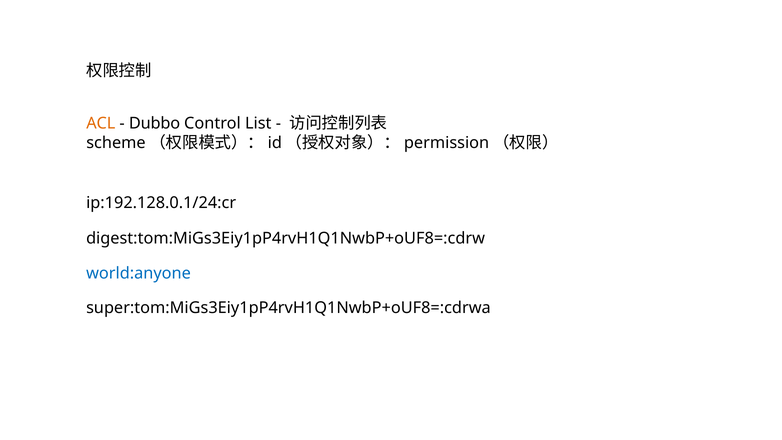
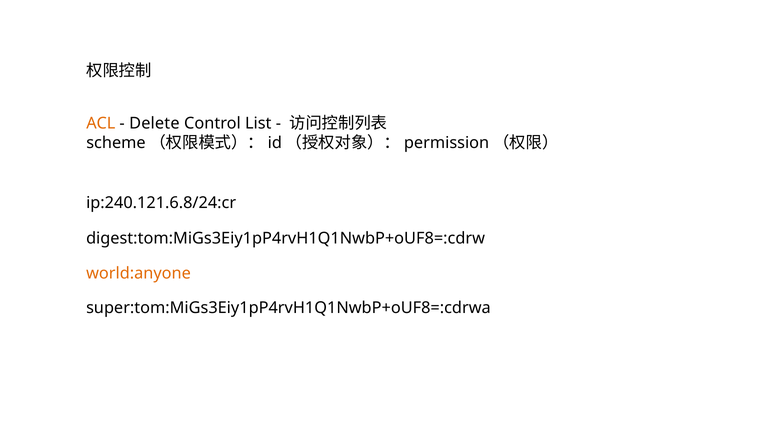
Dubbo: Dubbo -> Delete
ip:192.128.0.1/24:cr: ip:192.128.0.1/24:cr -> ip:240.121.6.8/24:cr
world:anyone colour: blue -> orange
